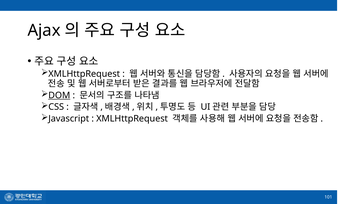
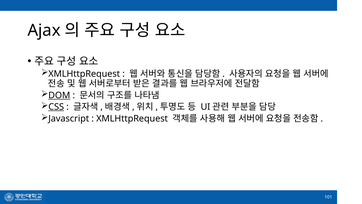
CSS underline: none -> present
